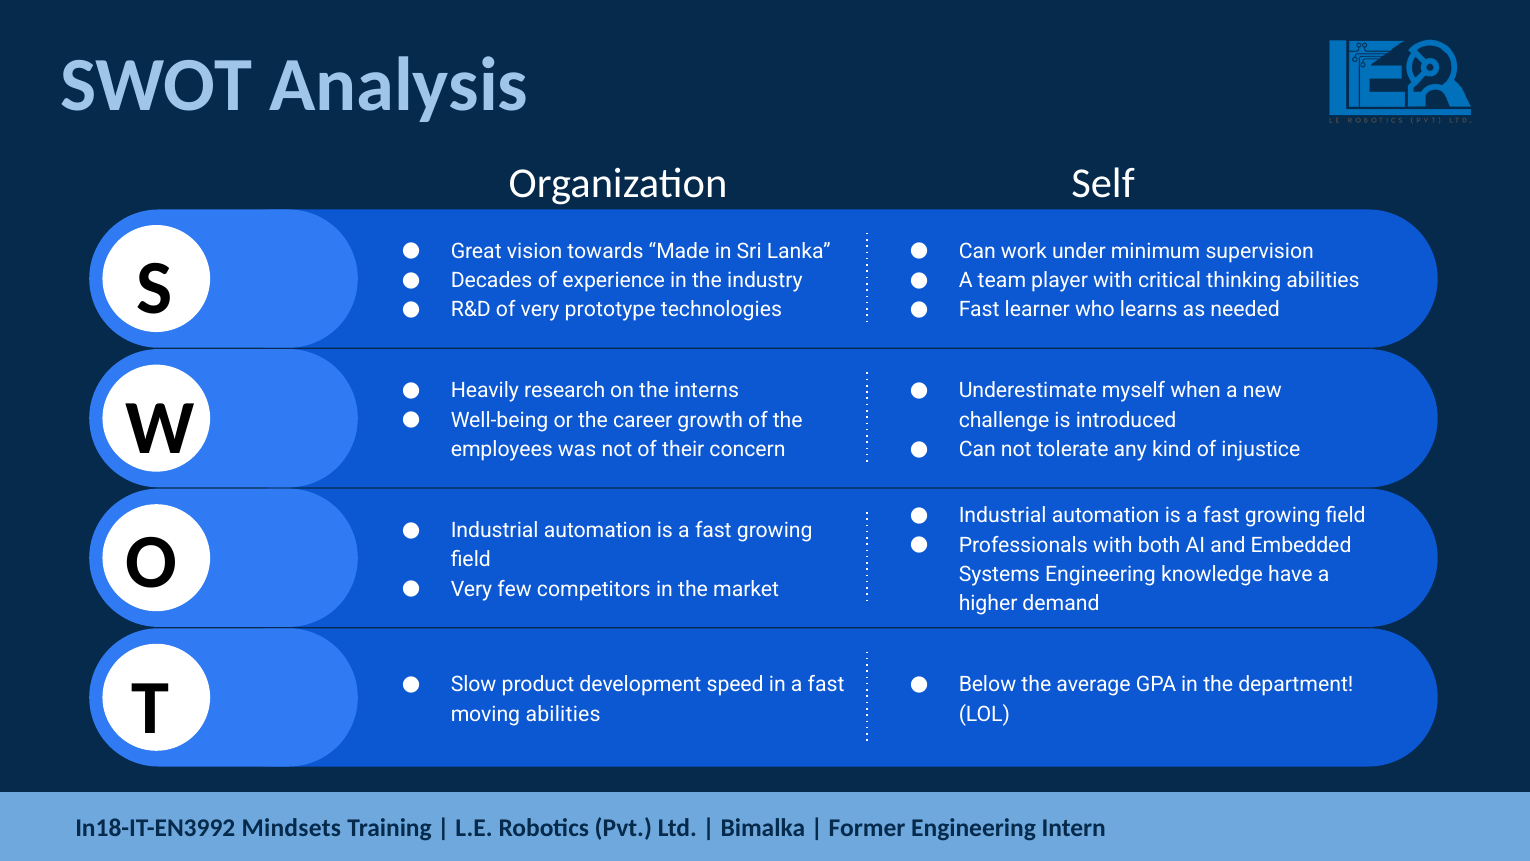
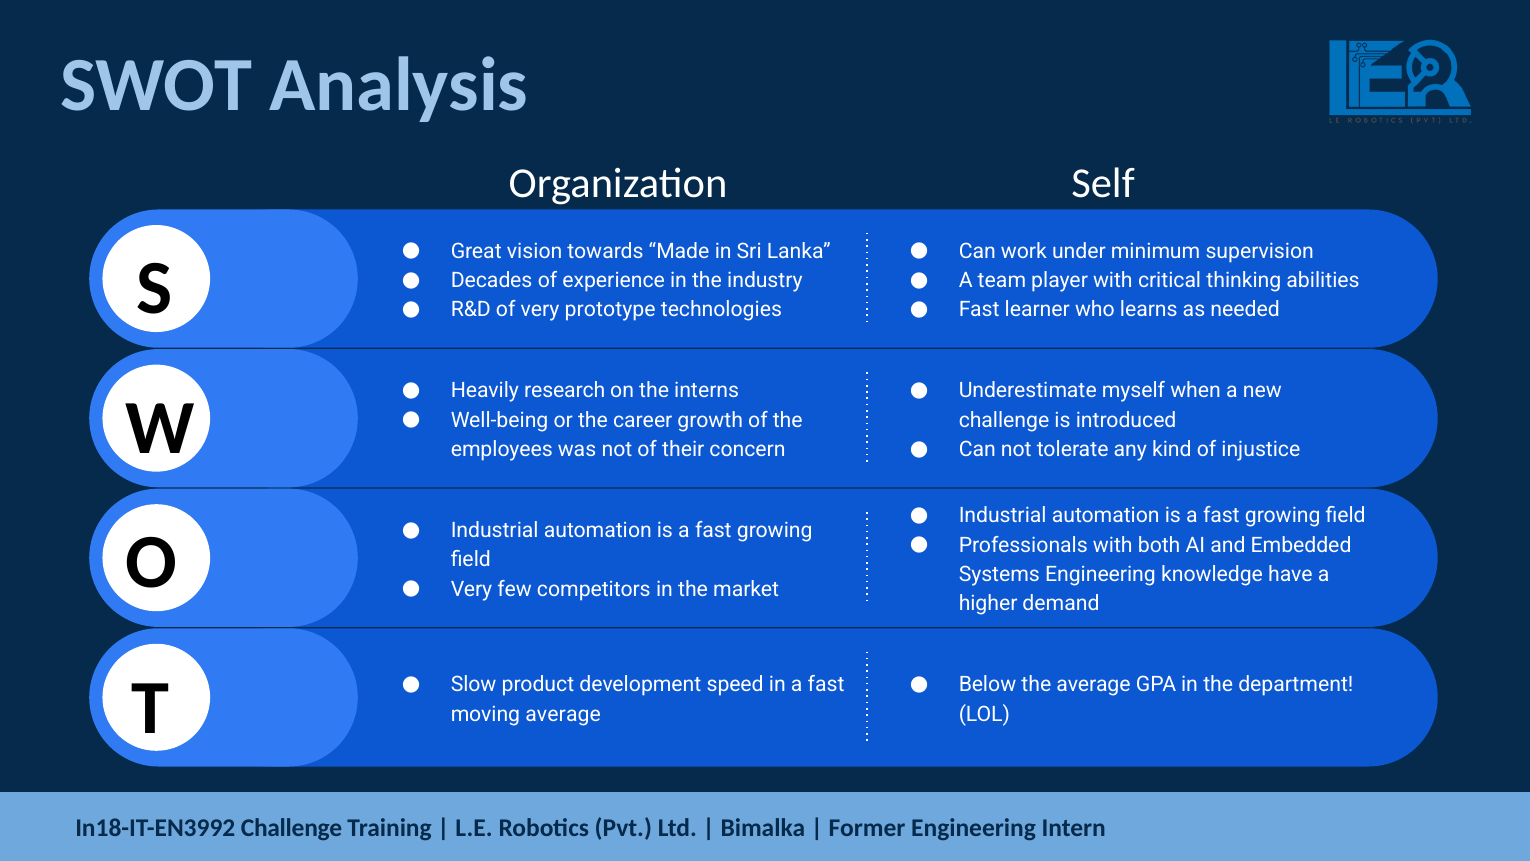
moving abilities: abilities -> average
Mindsets at (291, 828): Mindsets -> Challenge
